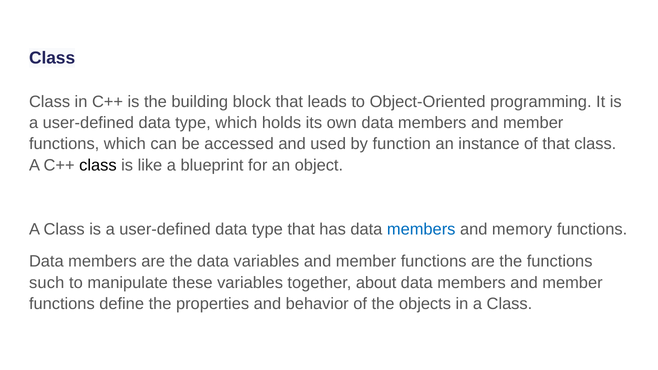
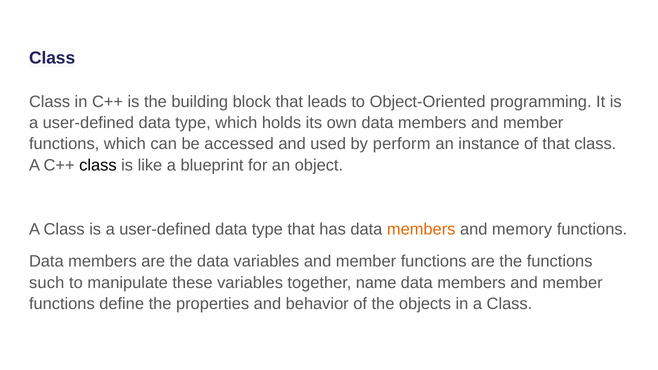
function: function -> perform
members at (421, 229) colour: blue -> orange
about: about -> name
